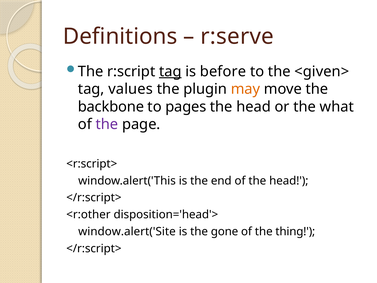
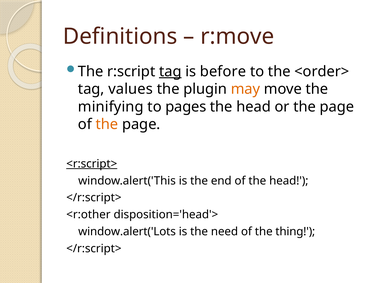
r:serve: r:serve -> r:move
<given>: <given> -> <order>
backbone: backbone -> minifying
or the what: what -> page
the at (107, 124) colour: purple -> orange
<r:script> underline: none -> present
window.alert('Site: window.alert('Site -> window.alert('Lots
gone: gone -> need
